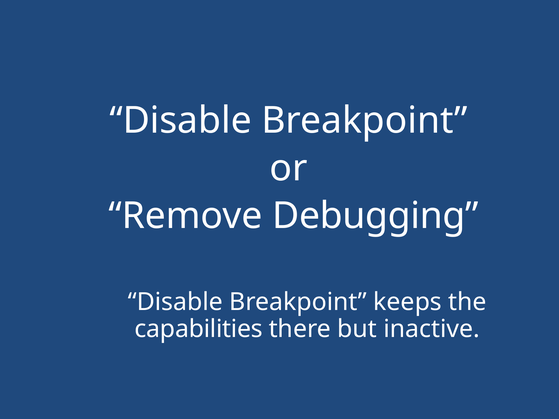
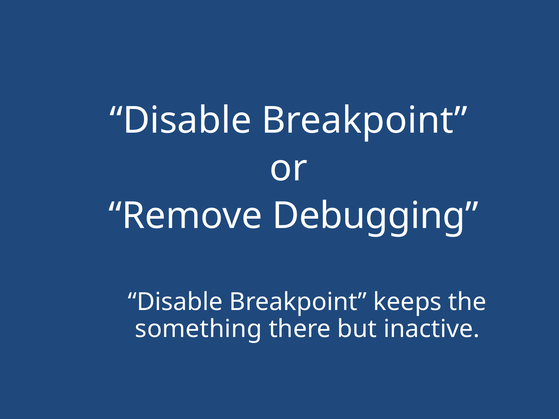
capabilities: capabilities -> something
